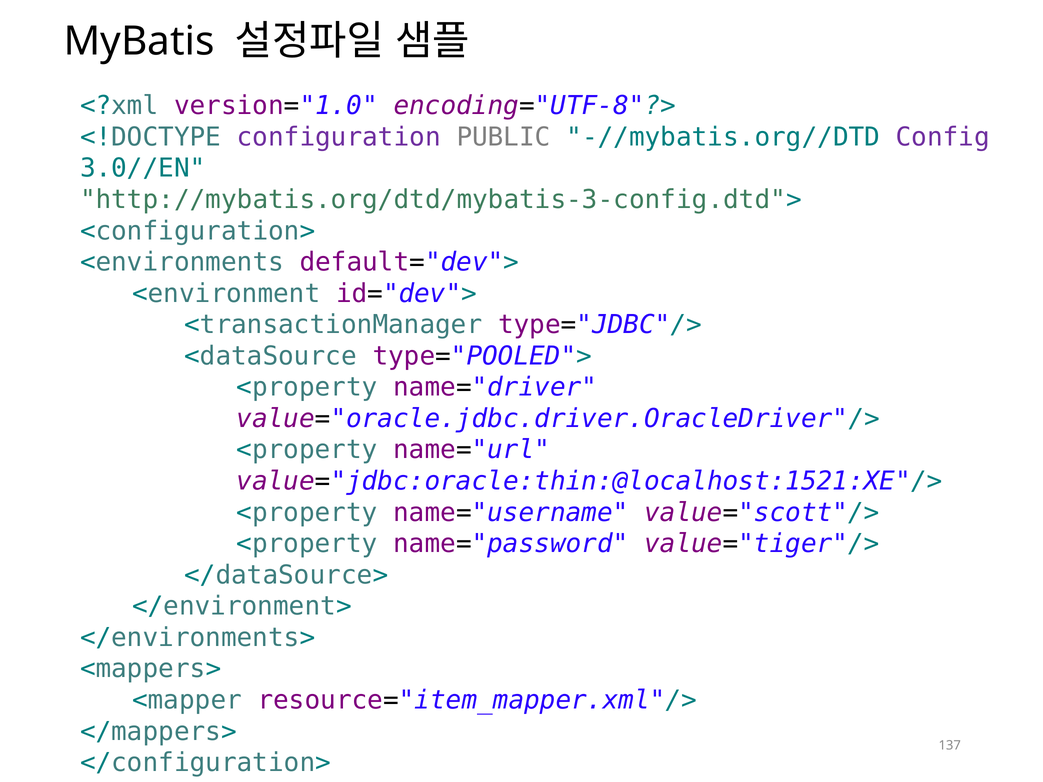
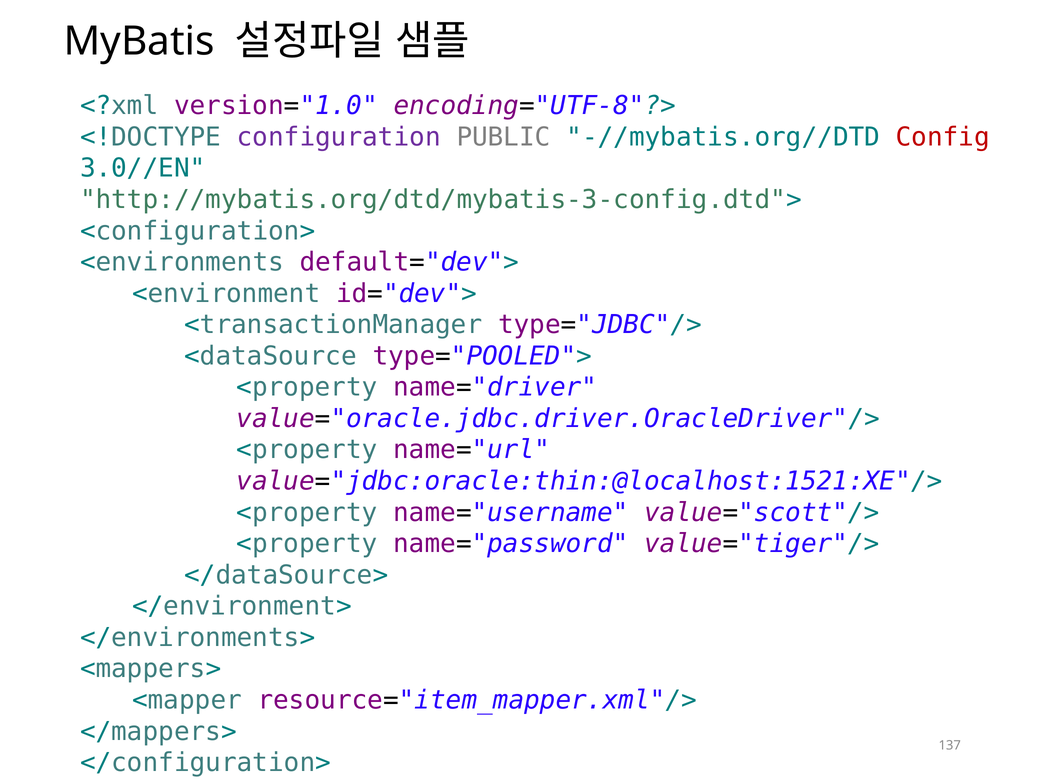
Config colour: purple -> red
